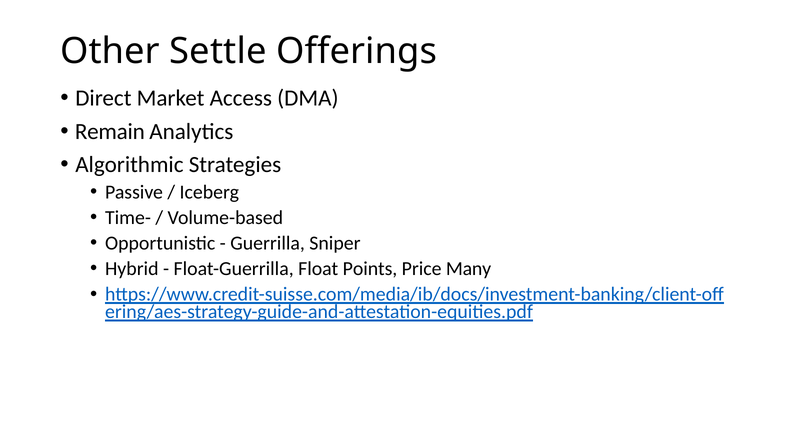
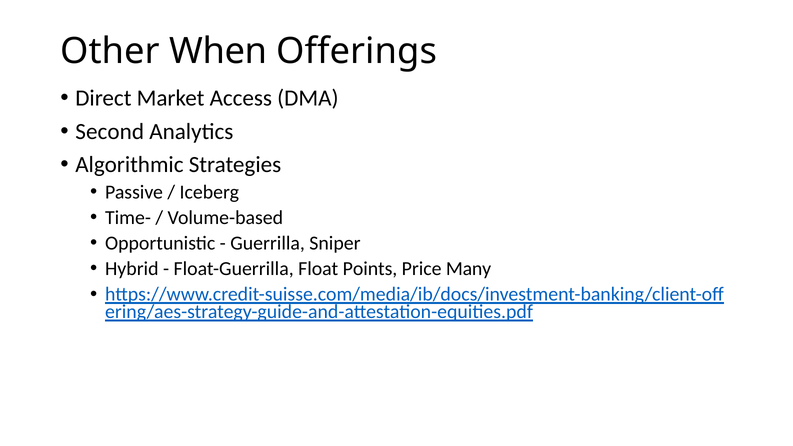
Settle: Settle -> When
Remain: Remain -> Second
